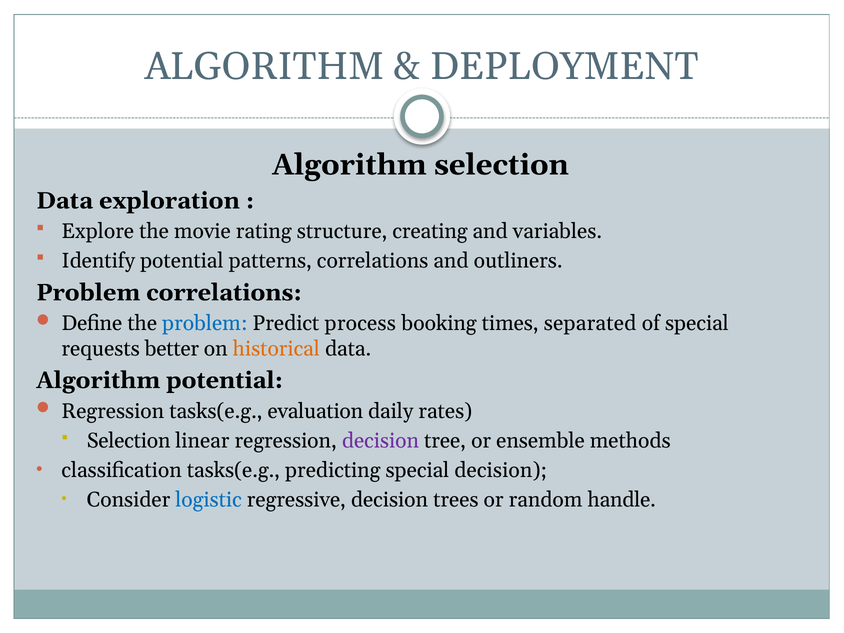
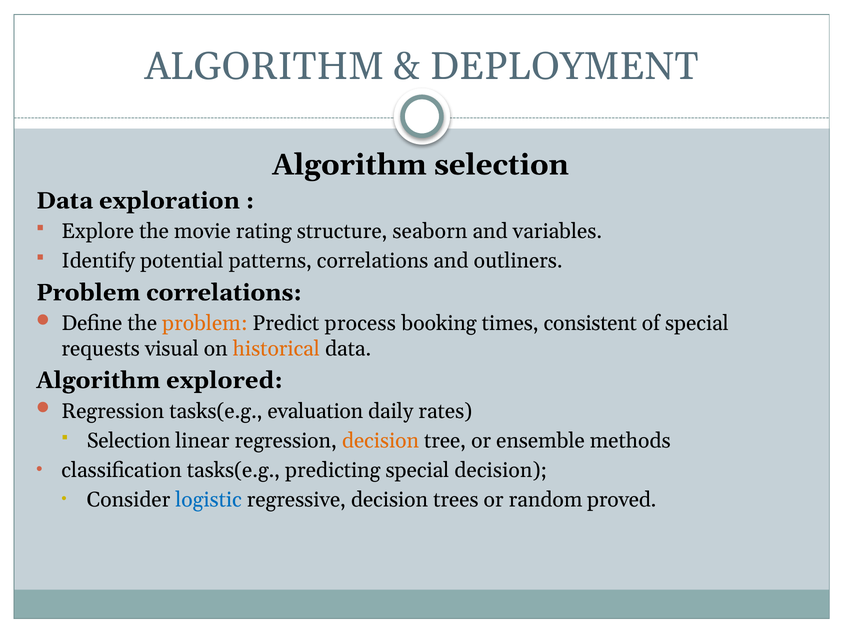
creating: creating -> seaborn
problem at (205, 323) colour: blue -> orange
separated: separated -> consistent
better: better -> visual
Algorithm potential: potential -> explored
decision at (380, 441) colour: purple -> orange
handle: handle -> proved
